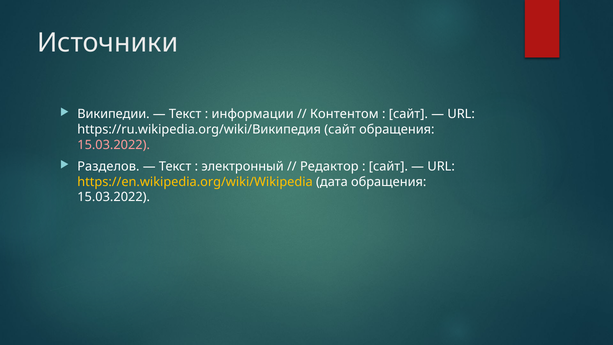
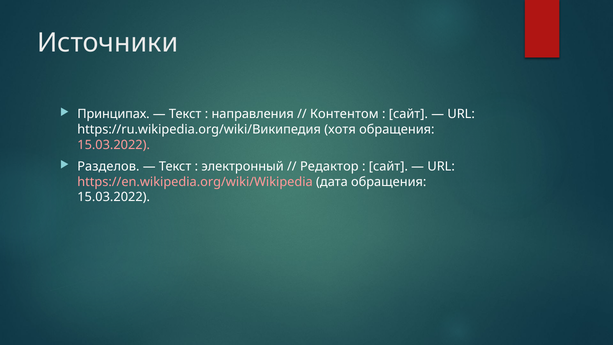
Википедии: Википедии -> Принципах
информации: информации -> направления
https://ru.wikipedia.org/wiki/Википедия сайт: сайт -> хотя
https://en.wikipedia.org/wiki/Wikipedia colour: yellow -> pink
